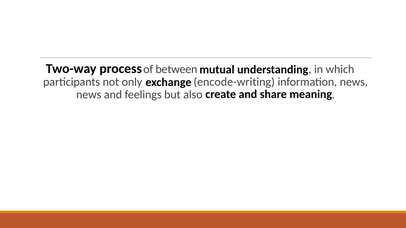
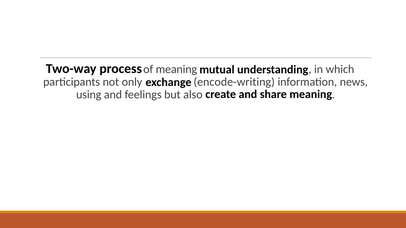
of between: between -> meaning
news at (89, 95): news -> using
